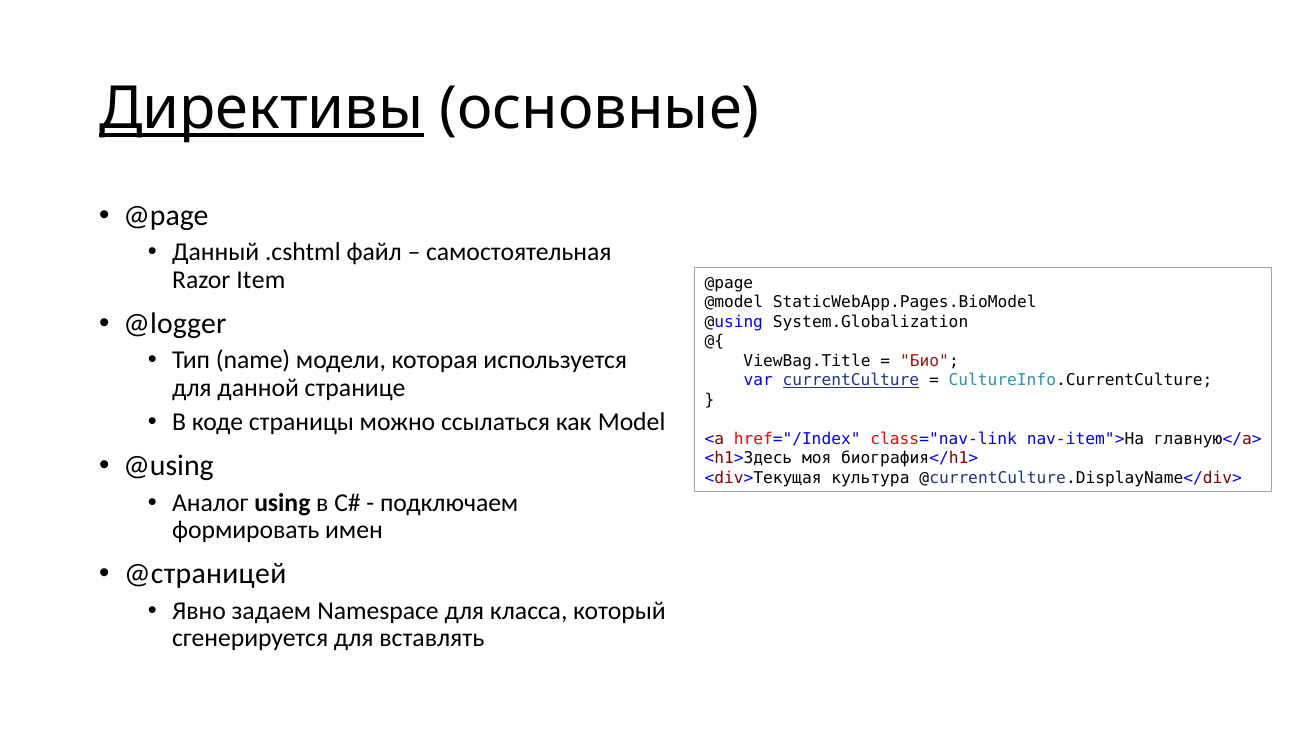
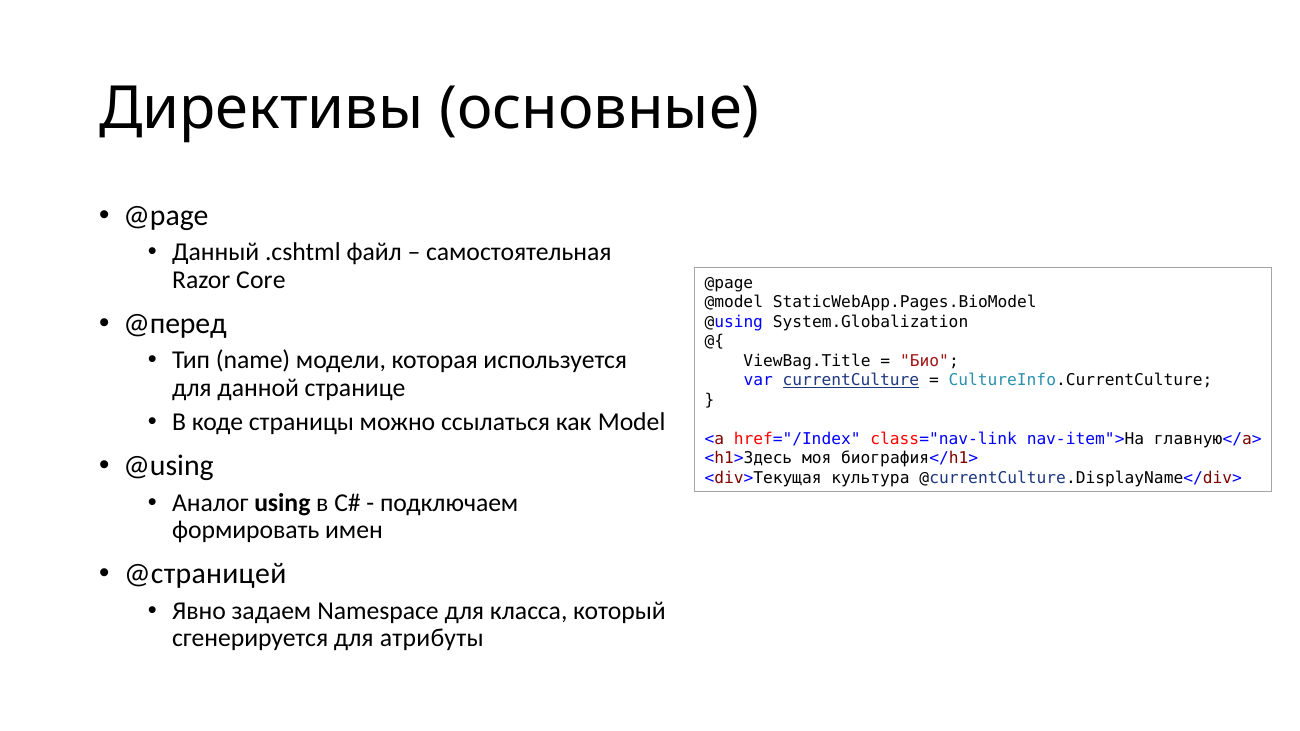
Директивы underline: present -> none
Item: Item -> Core
@logger: @logger -> @перед
вставлять: вставлять -> атрибуты
